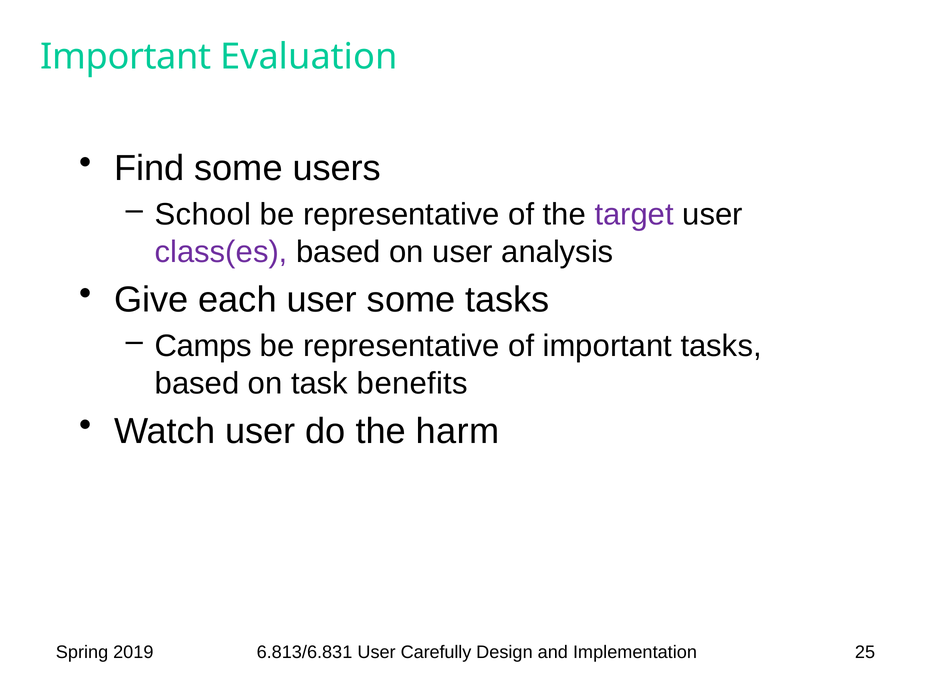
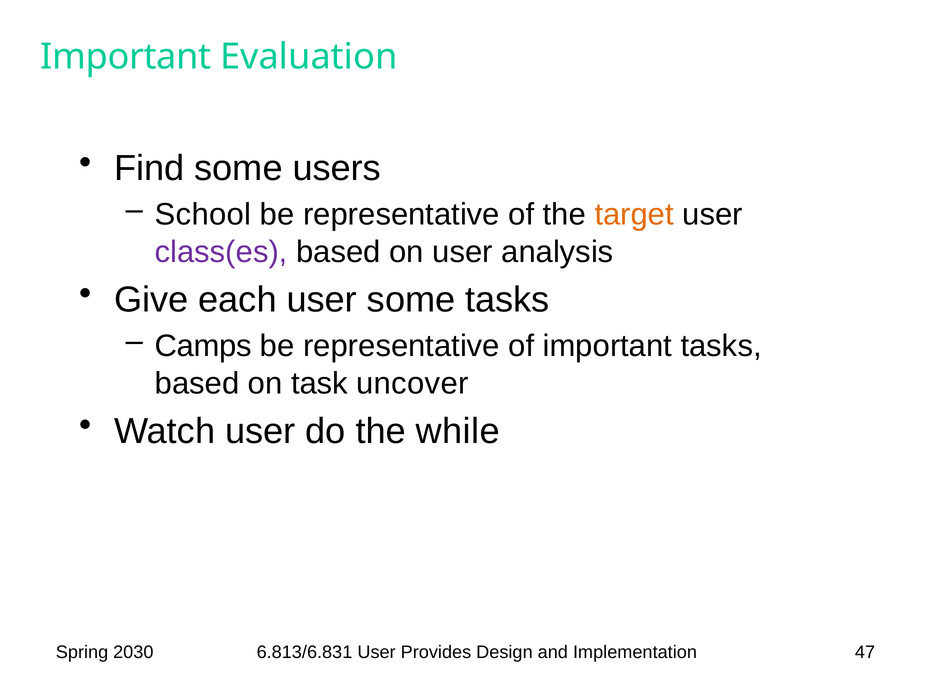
target colour: purple -> orange
benefits: benefits -> uncover
harm: harm -> while
2019: 2019 -> 2030
Carefully: Carefully -> Provides
25: 25 -> 47
